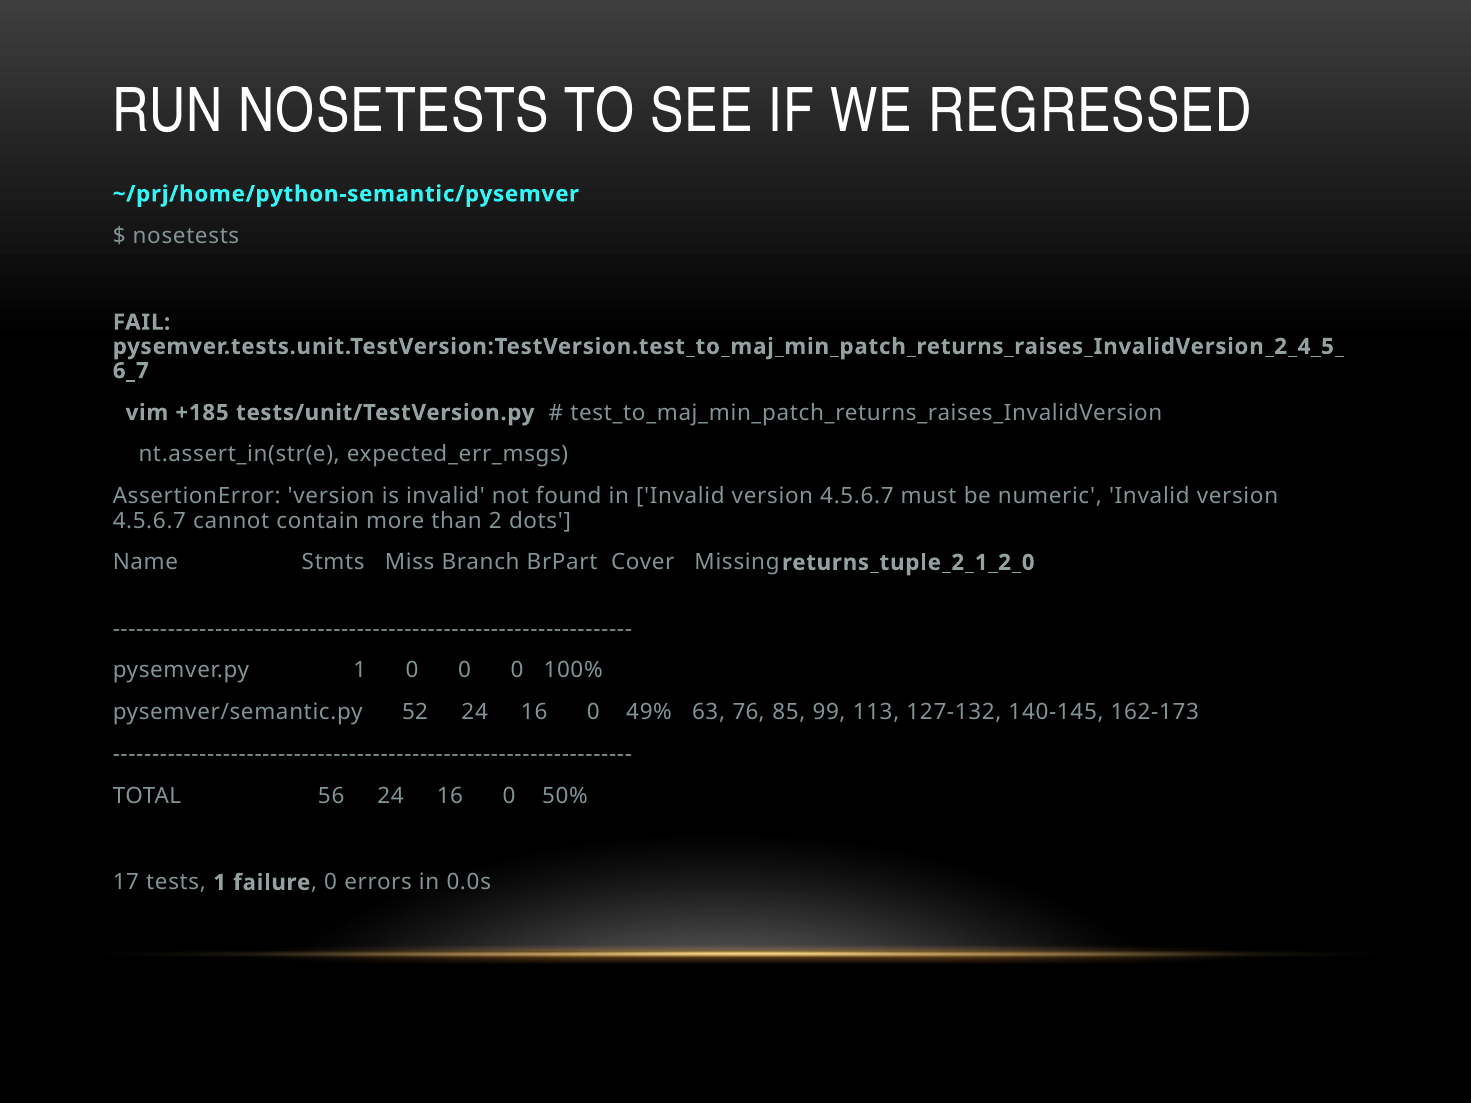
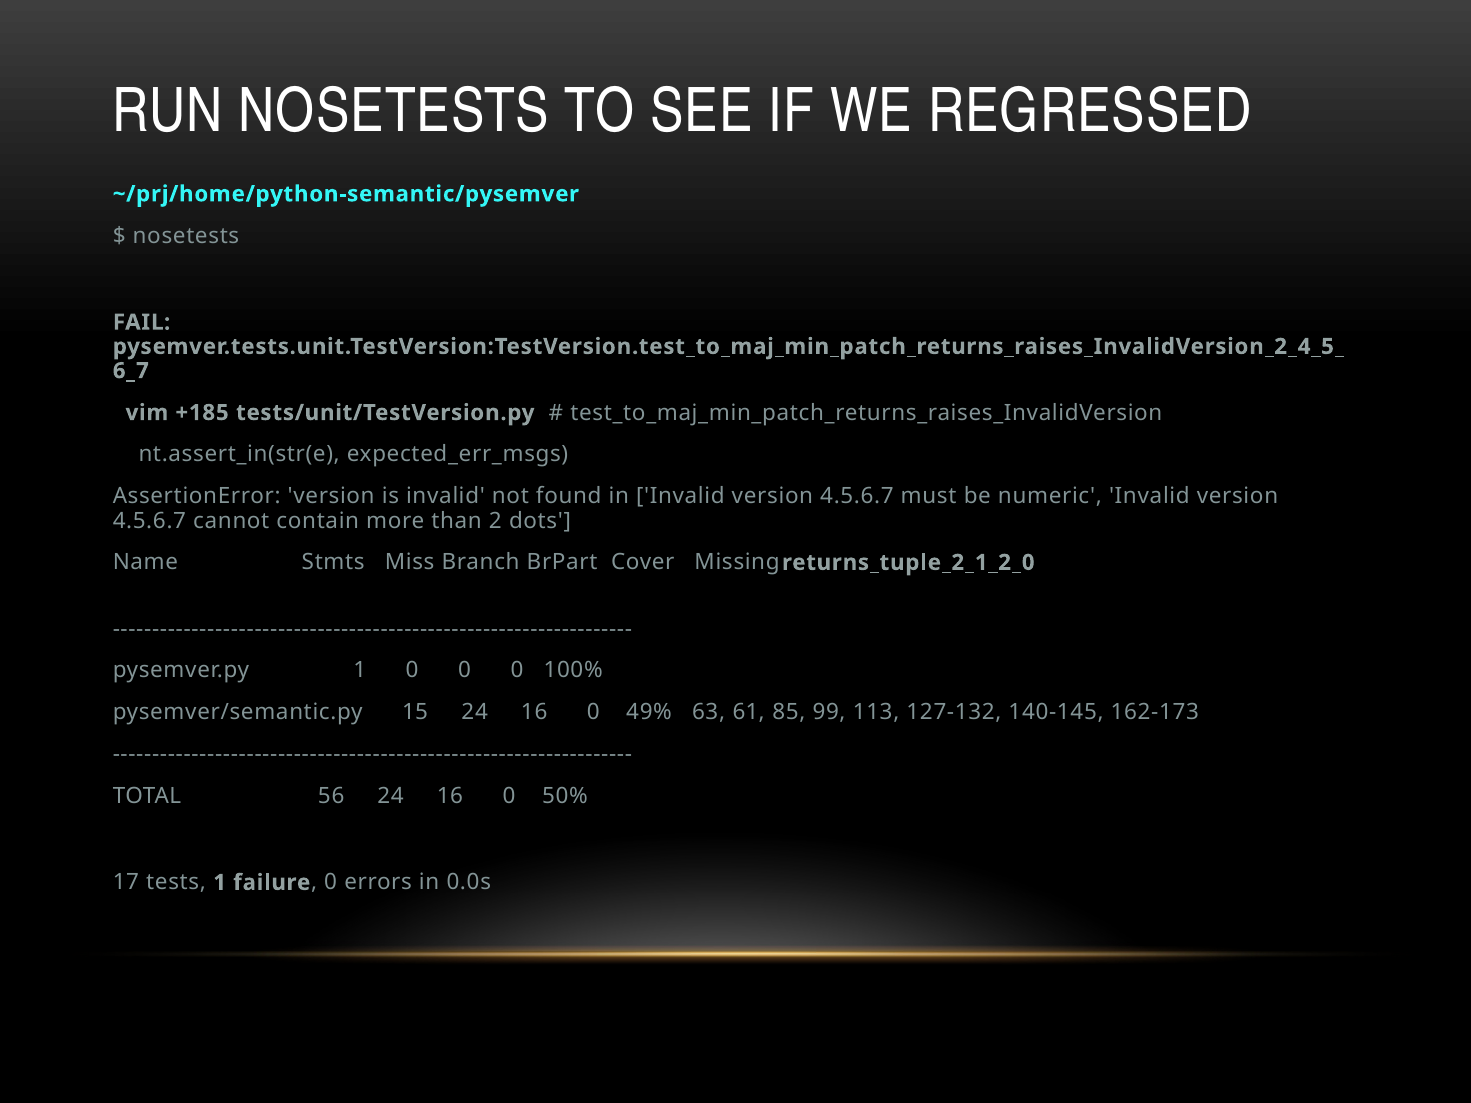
52: 52 -> 15
76: 76 -> 61
